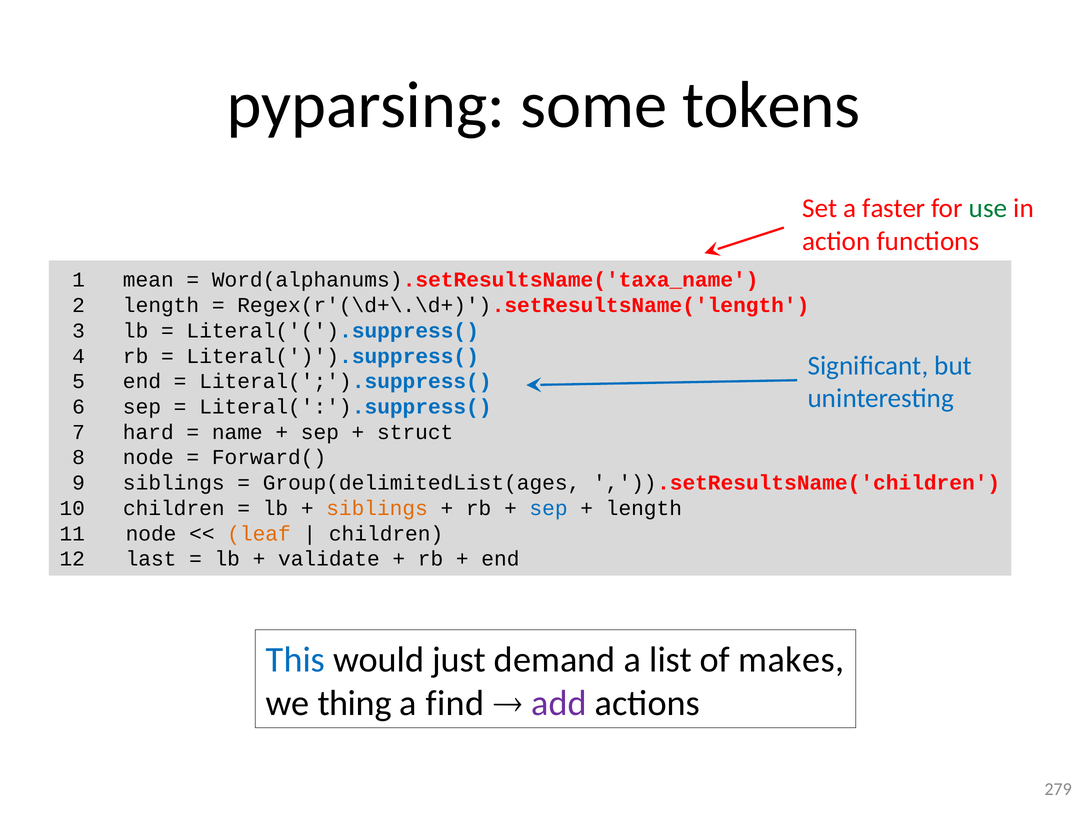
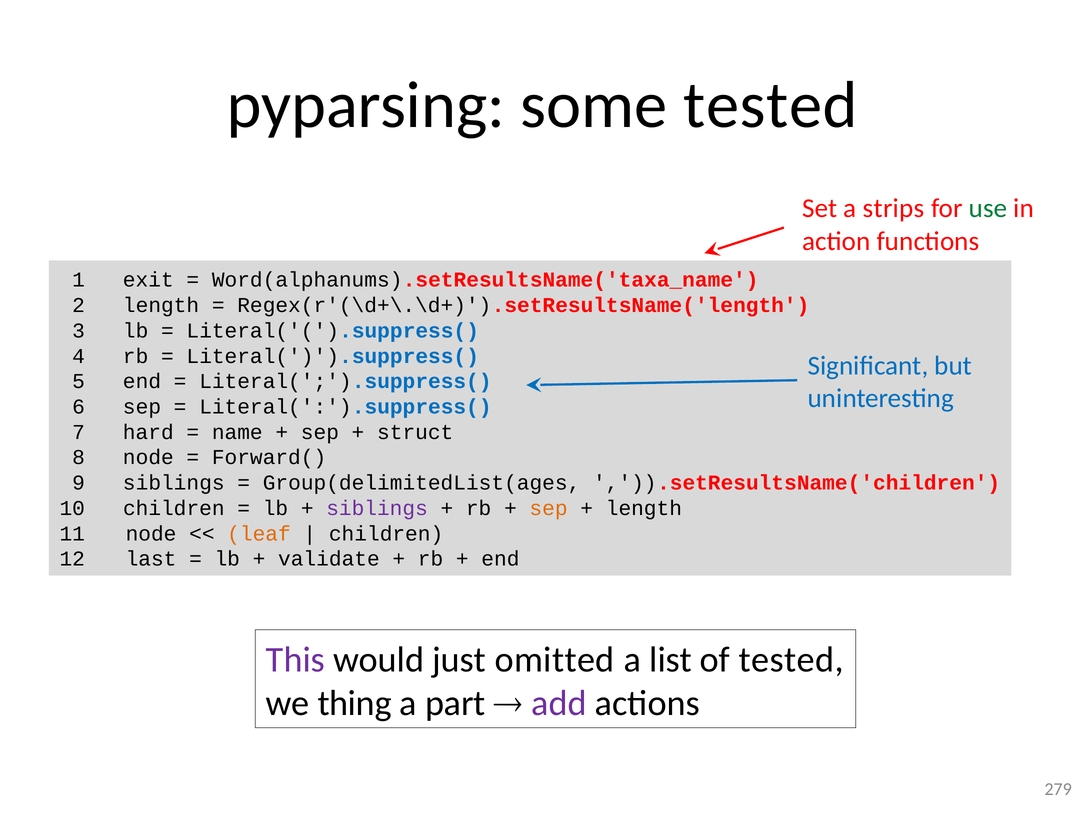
some tokens: tokens -> tested
faster: faster -> strips
mean: mean -> exit
siblings at (377, 508) colour: orange -> purple
sep at (549, 508) colour: blue -> orange
This colour: blue -> purple
demand: demand -> omitted
of makes: makes -> tested
find: find -> part
